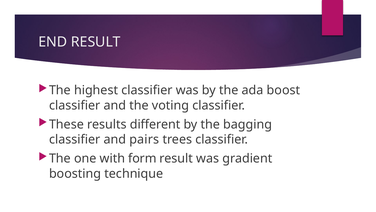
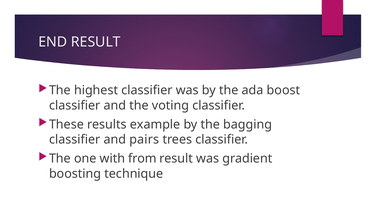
different: different -> example
form: form -> from
